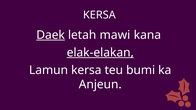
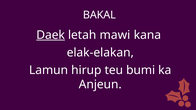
KERSA at (99, 15): KERSA -> BAKAL
elak-elakan underline: present -> none
Lamun kersa: kersa -> hirup
